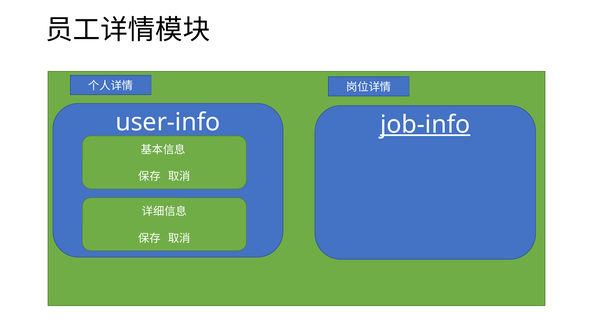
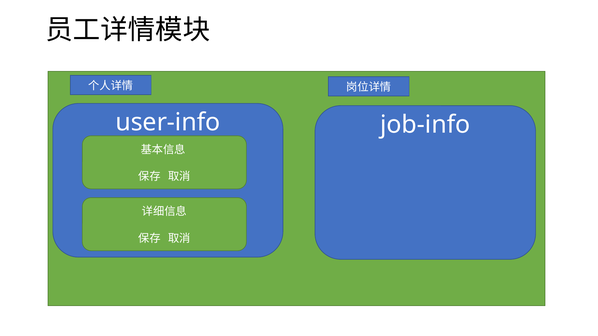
job-info underline: present -> none
